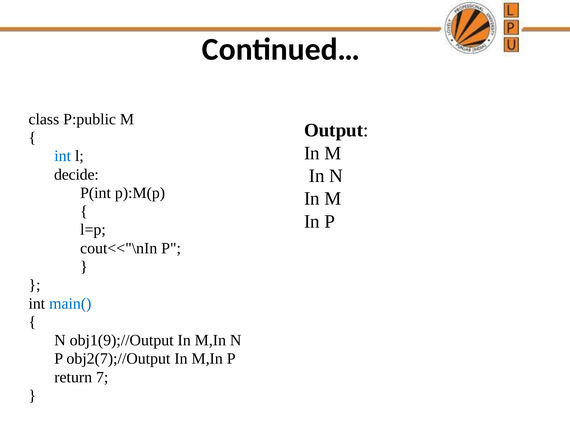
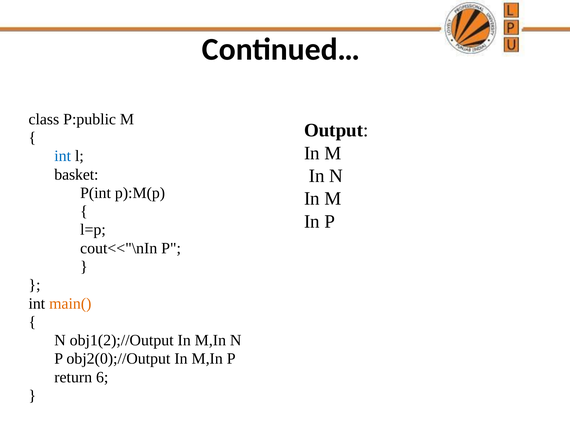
decide: decide -> basket
main( colour: blue -> orange
obj1(9);//Output: obj1(9);//Output -> obj1(2);//Output
obj2(7);//Output: obj2(7);//Output -> obj2(0);//Output
7: 7 -> 6
